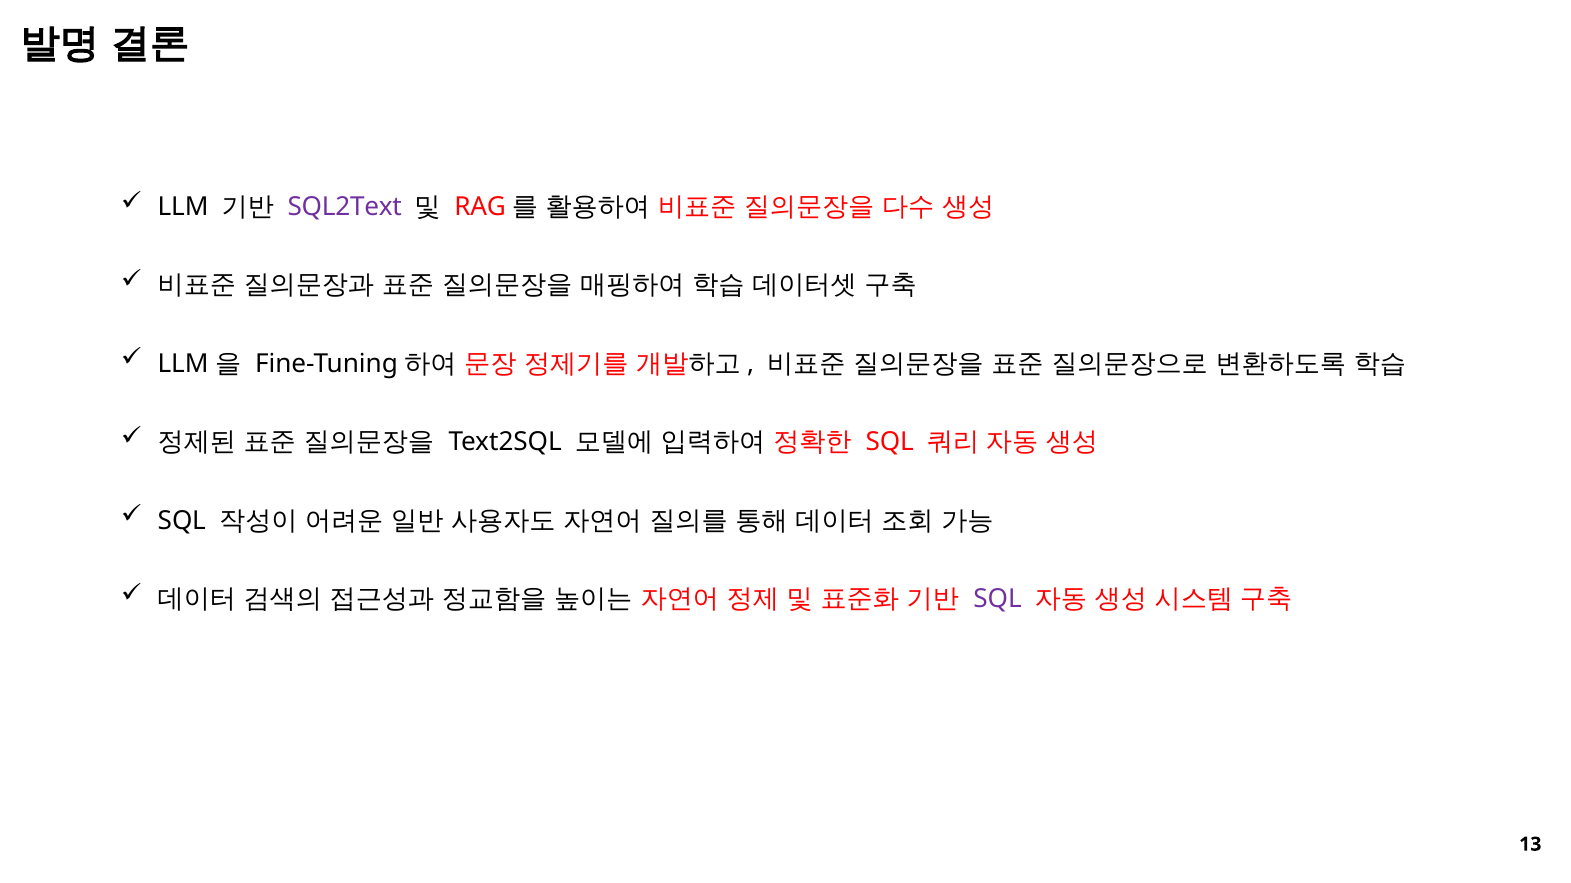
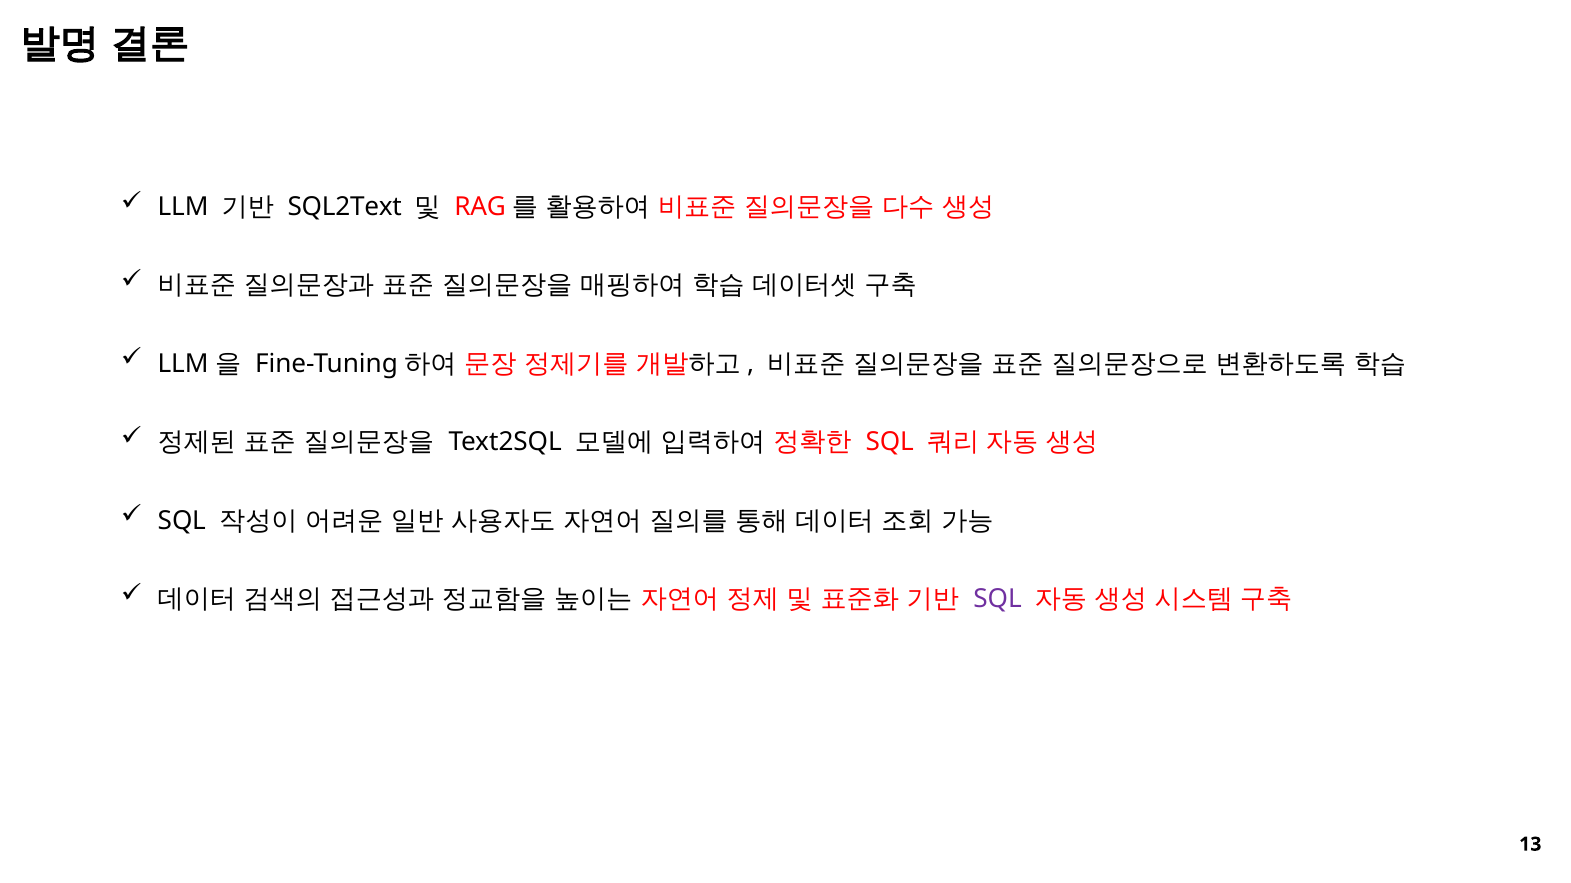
SQL2Text colour: purple -> black
